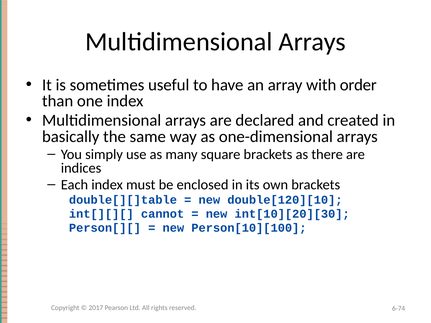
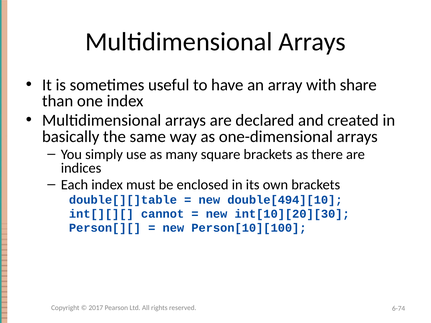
order: order -> share
double[120][10: double[120][10 -> double[494][10
